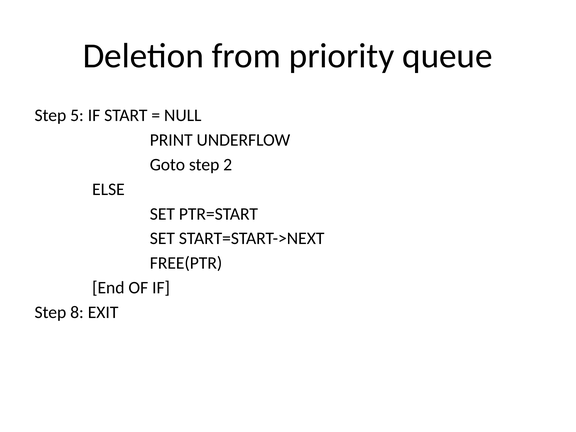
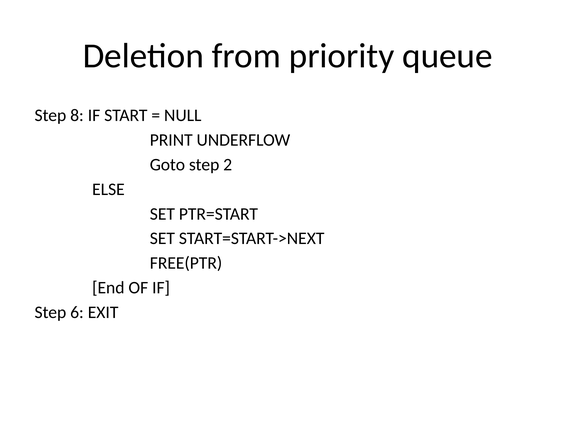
5: 5 -> 8
8: 8 -> 6
